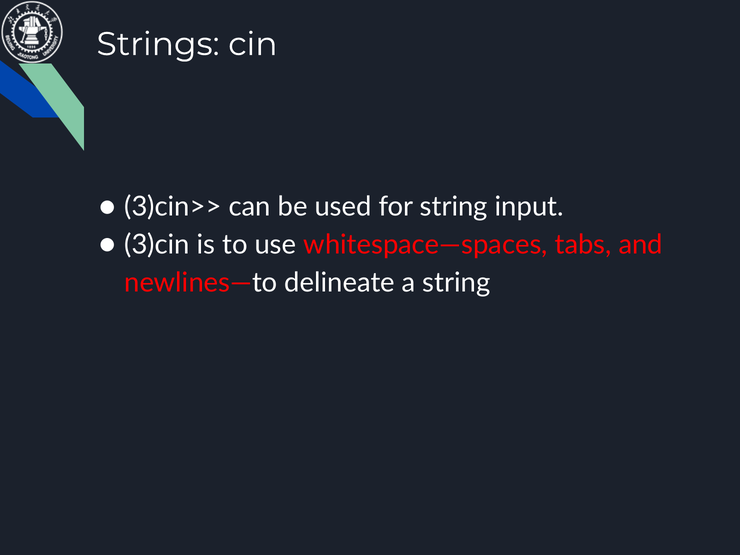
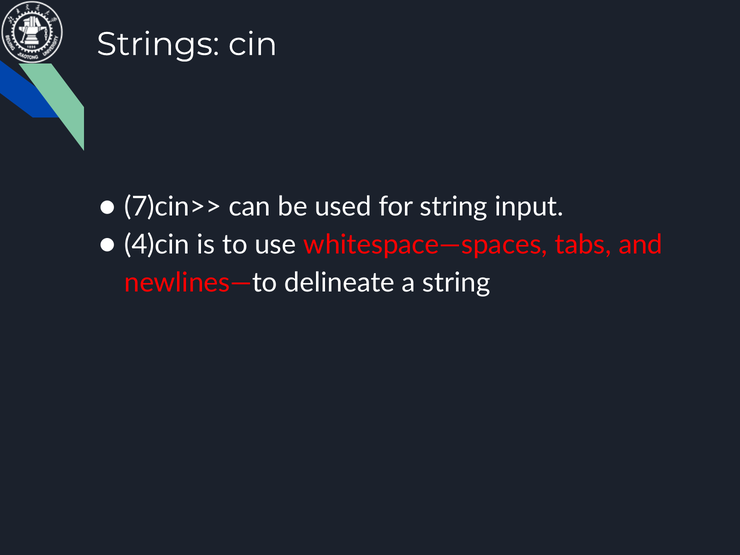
3)cin>>: 3)cin>> -> 7)cin>>
3)cin: 3)cin -> 4)cin
